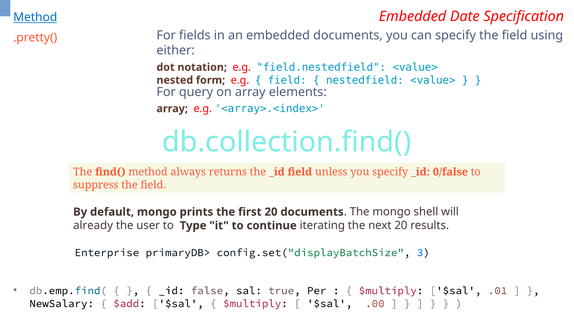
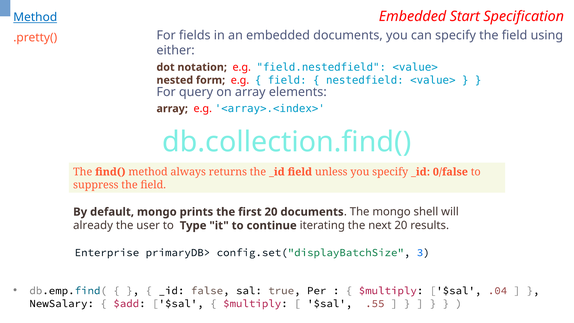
Date: Date -> Start
.01: .01 -> .04
.00: .00 -> .55
